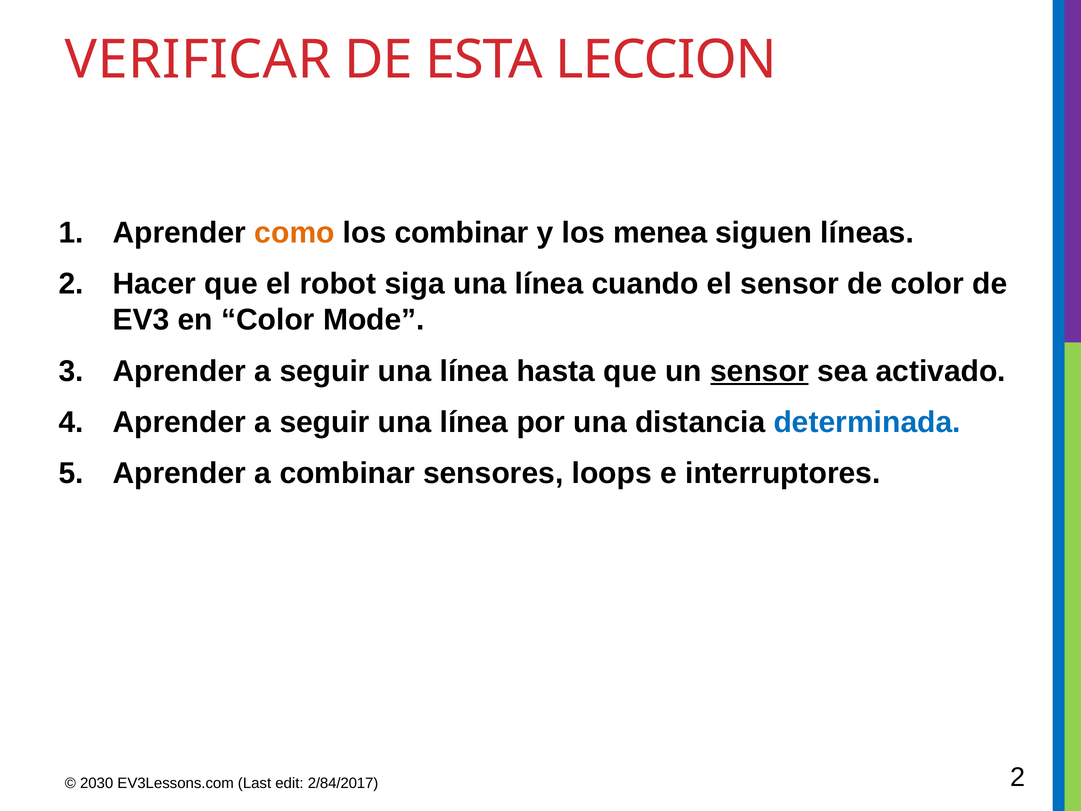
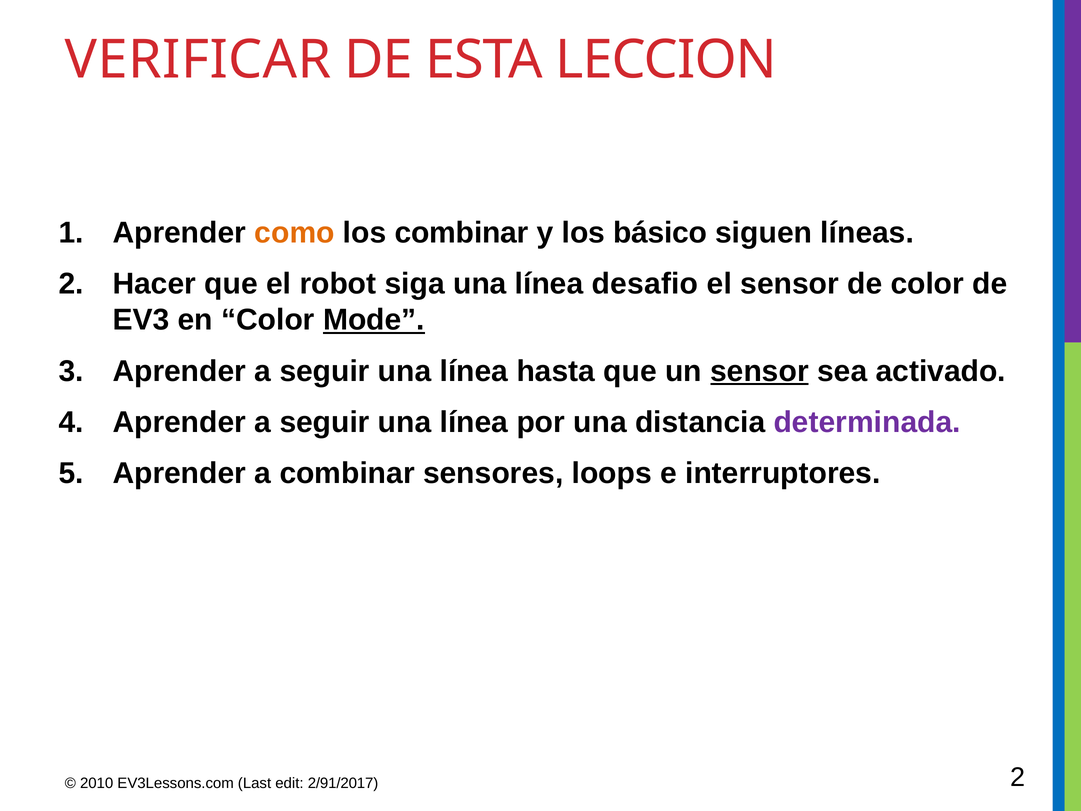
menea: menea -> básico
cuando: cuando -> desafio
Mode underline: none -> present
determinada colour: blue -> purple
2030: 2030 -> 2010
2/84/2017: 2/84/2017 -> 2/91/2017
